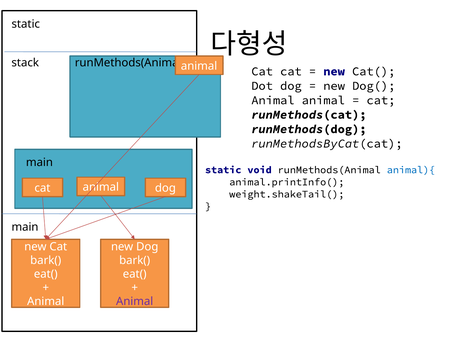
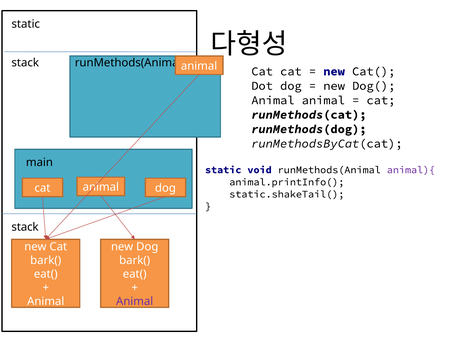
animal){ colour: blue -> purple
weight.shakeTail(: weight.shakeTail( -> static.shakeTail(
main at (25, 227): main -> stack
